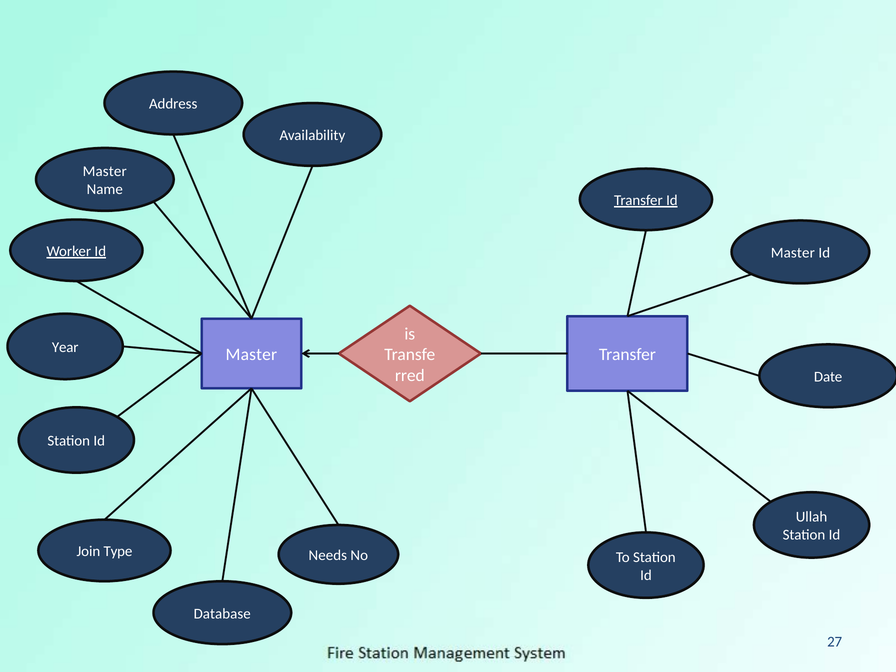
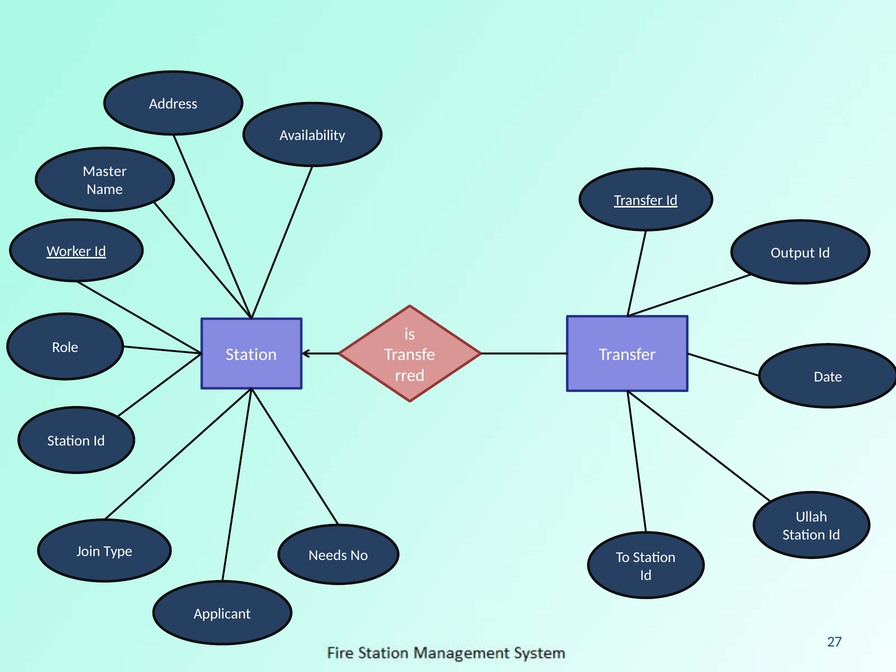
Master at (793, 253): Master -> Output
Year: Year -> Role
Master at (251, 355): Master -> Station
Database: Database -> Applicant
